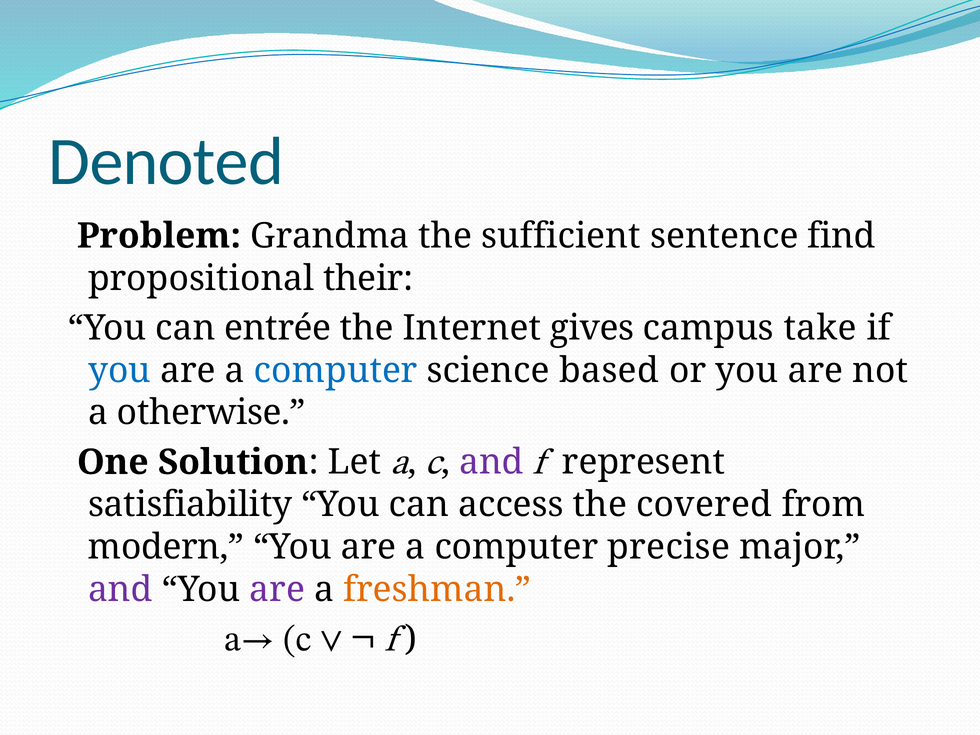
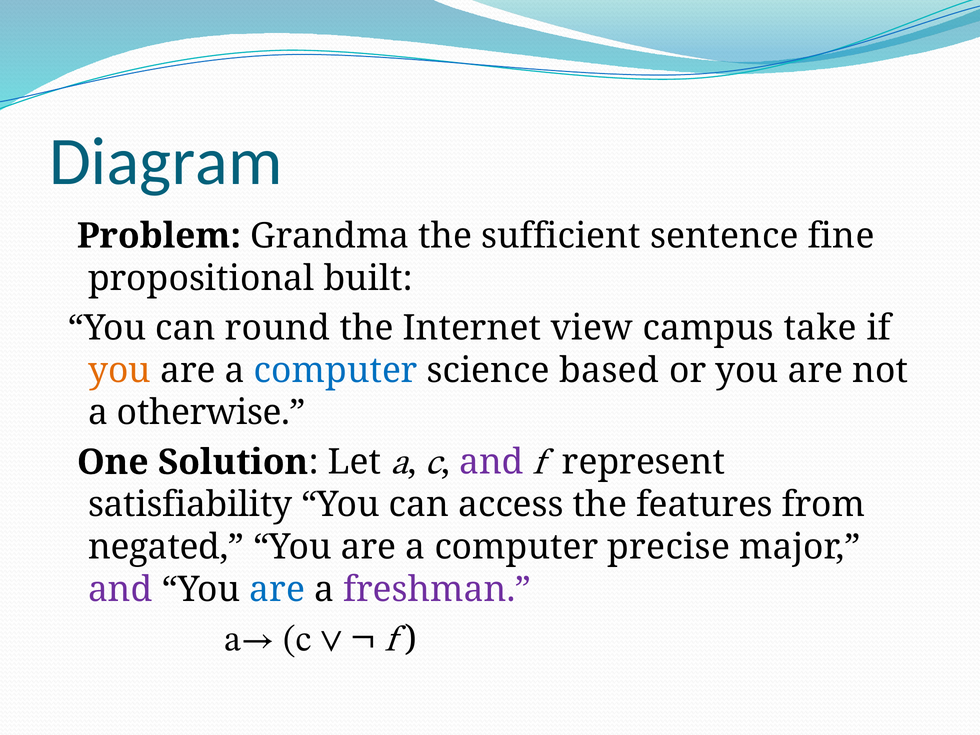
Denoted: Denoted -> Diagram
find: find -> fine
their: their -> built
entrée: entrée -> round
gives: gives -> view
you at (119, 370) colour: blue -> orange
covered: covered -> features
modern: modern -> negated
are at (277, 590) colour: purple -> blue
freshman colour: orange -> purple
